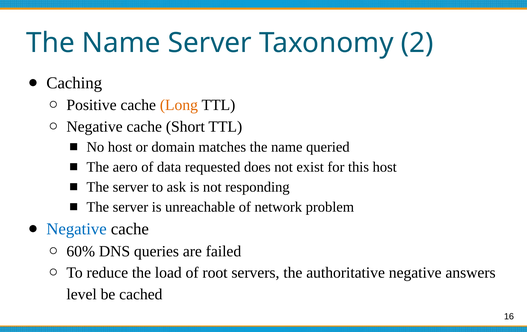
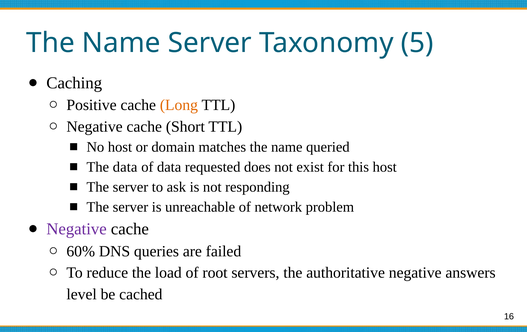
2: 2 -> 5
The aero: aero -> data
Negative at (77, 229) colour: blue -> purple
